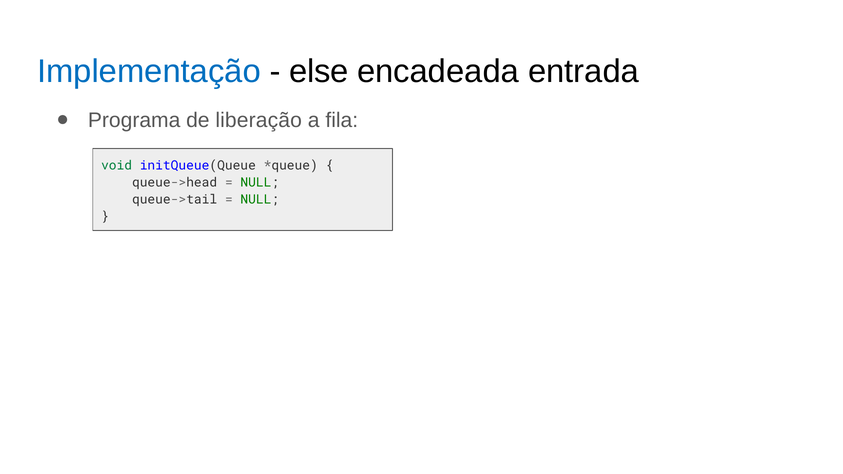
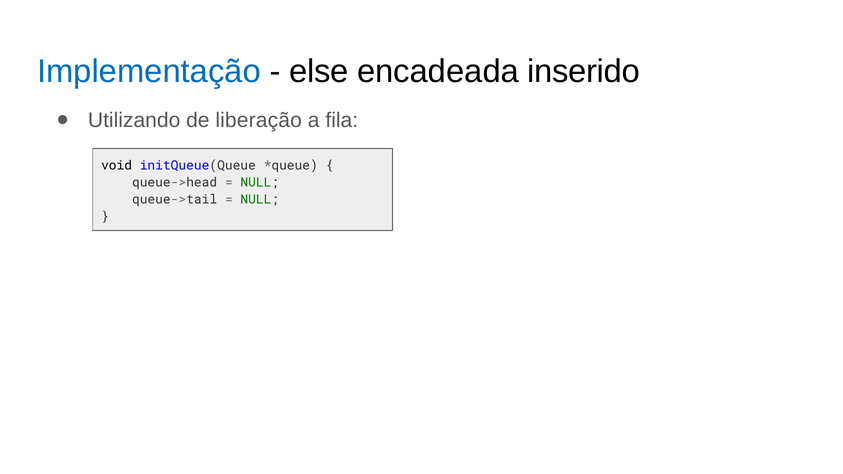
entrada: entrada -> inserido
Programa: Programa -> Utilizando
void colour: green -> black
